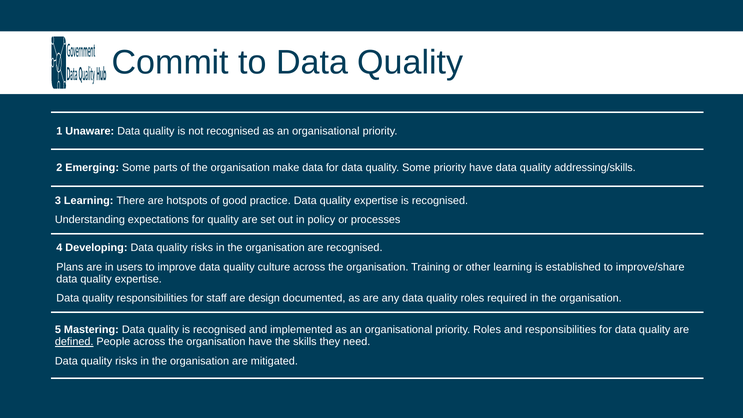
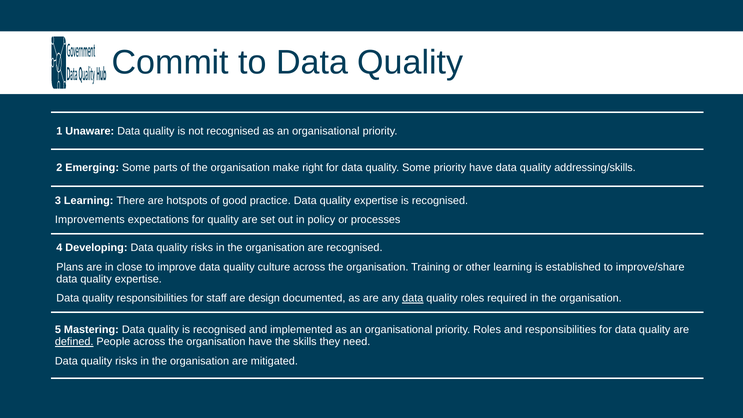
make data: data -> right
Understanding: Understanding -> Improvements
users: users -> close
data at (413, 298) underline: none -> present
